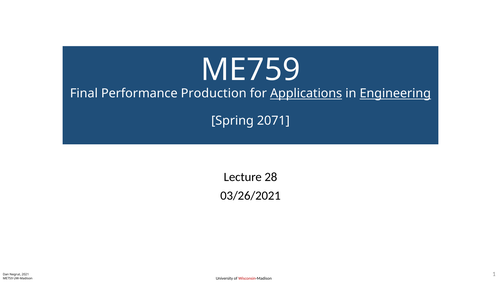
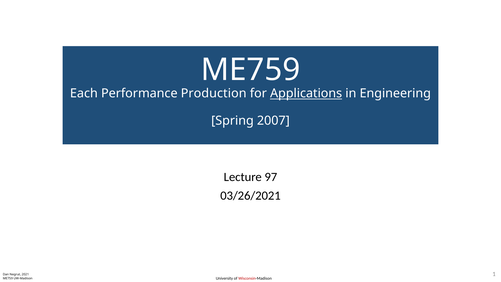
Final: Final -> Each
Engineering underline: present -> none
2071: 2071 -> 2007
28: 28 -> 97
